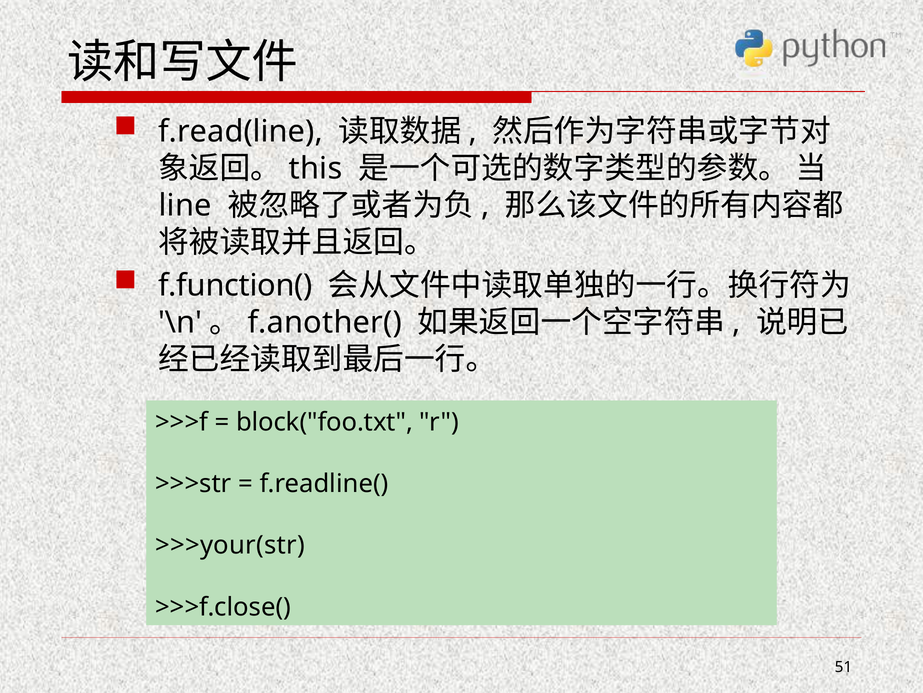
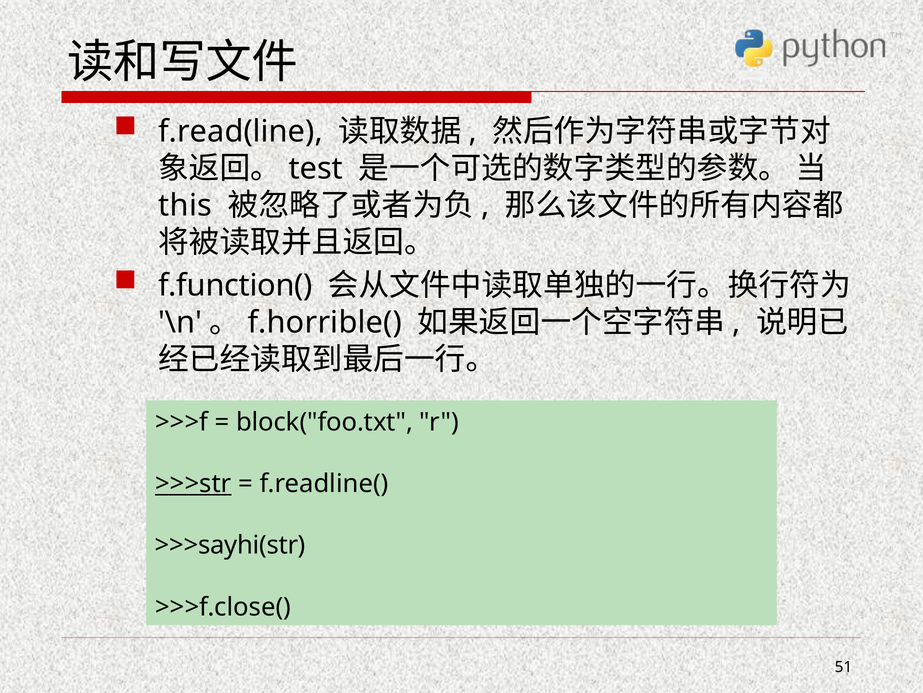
this: this -> test
line: line -> this
f.another(: f.another( -> f.horrible(
>>>str underline: none -> present
>>>your(str: >>>your(str -> >>>sayhi(str
